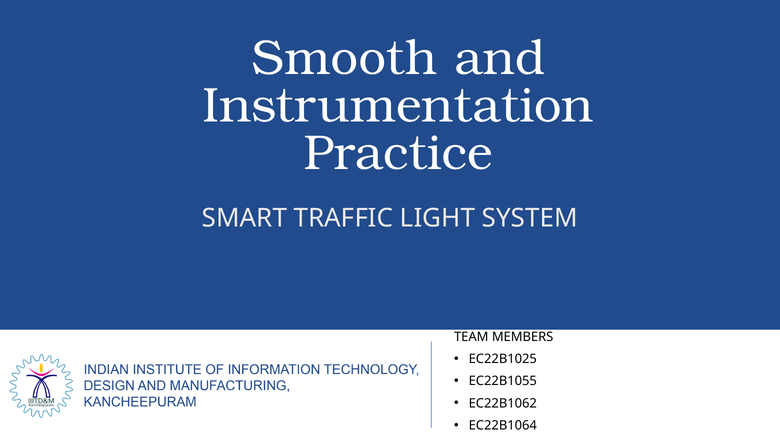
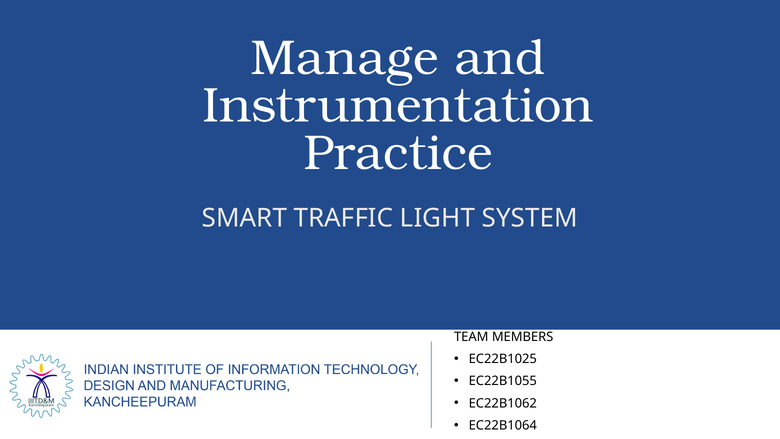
Smooth: Smooth -> Manage
